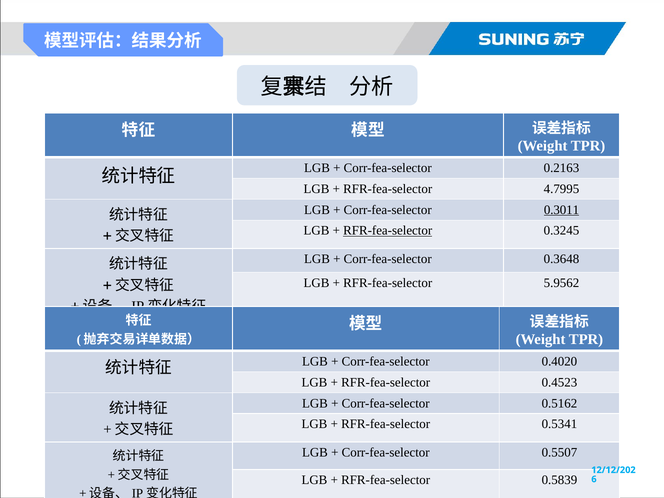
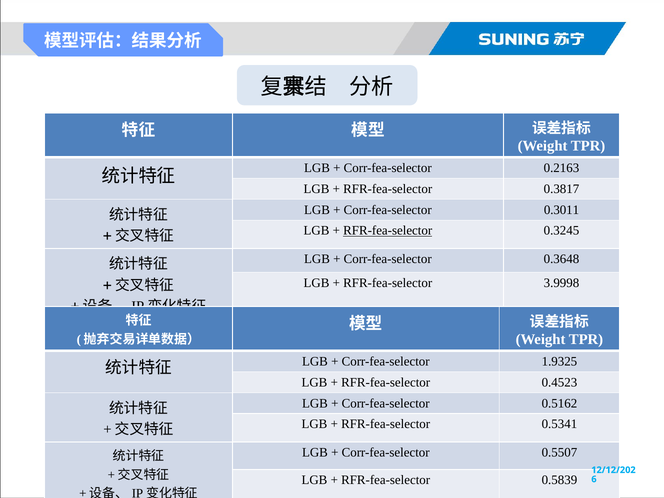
4.7995: 4.7995 -> 0.3817
0.3011 underline: present -> none
5.9562: 5.9562 -> 3.9998
0.4020: 0.4020 -> 1.9325
